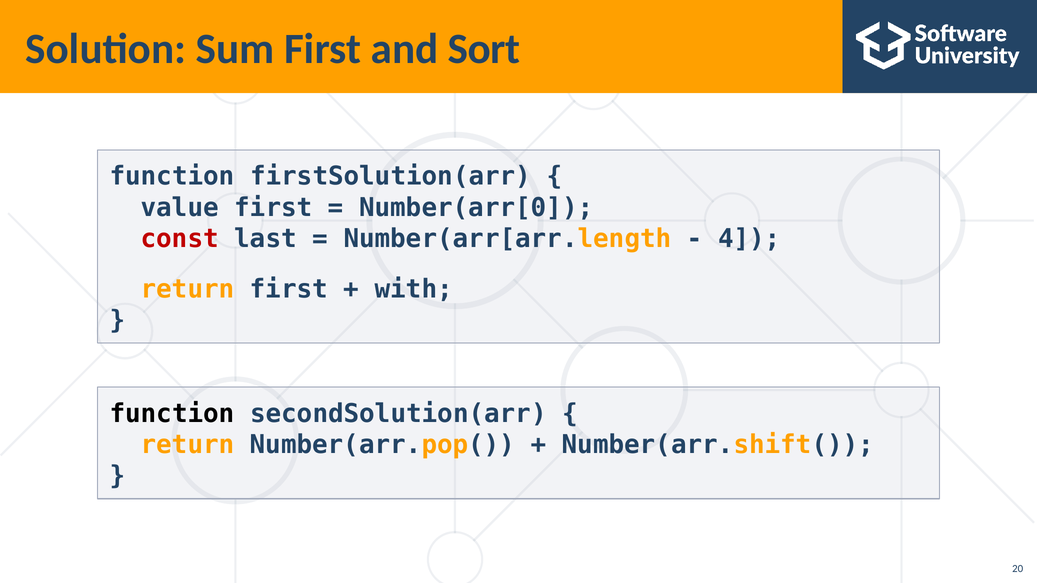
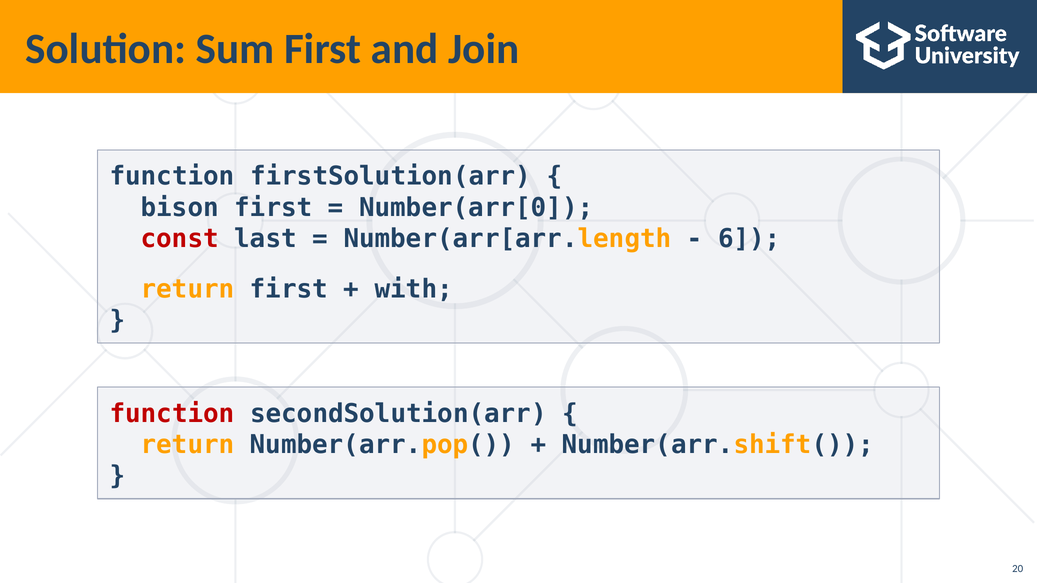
Sort: Sort -> Join
value: value -> bison
4: 4 -> 6
function at (172, 414) colour: black -> red
